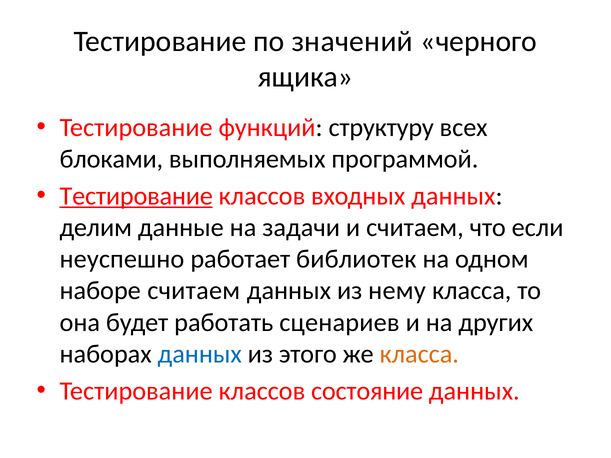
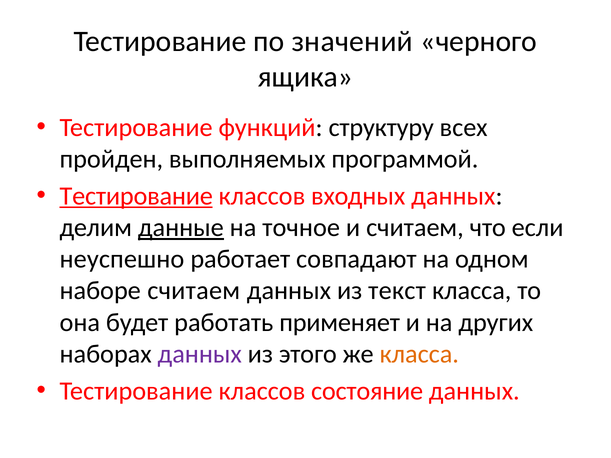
блоками: блоками -> пройден
данные underline: none -> present
задачи: задачи -> точное
библиотек: библиотек -> совпадают
нему: нему -> текст
сценариев: сценариев -> применяет
данных at (200, 354) colour: blue -> purple
